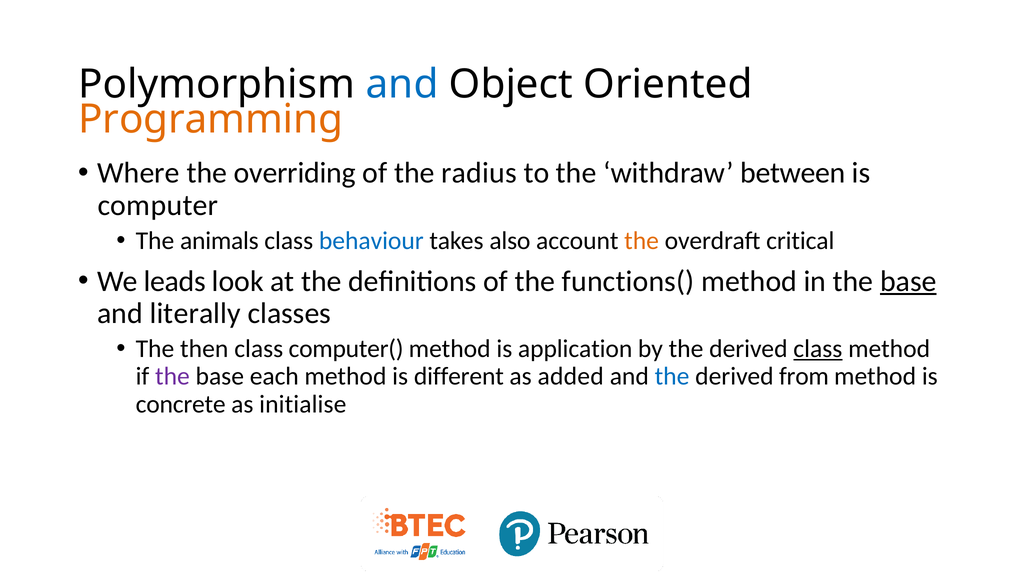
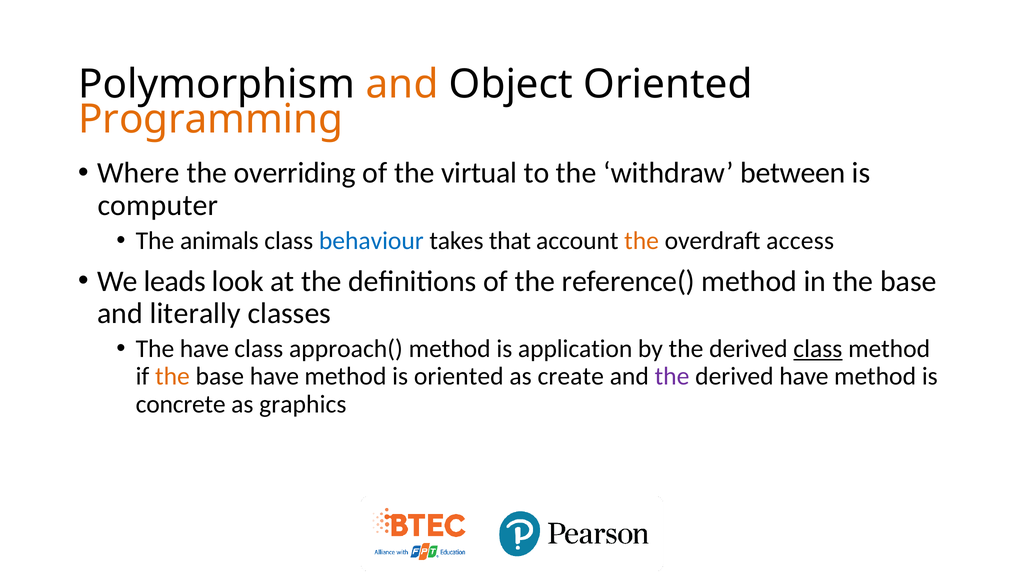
and at (402, 84) colour: blue -> orange
radius: radius -> virtual
also: also -> that
critical: critical -> access
functions(: functions( -> reference(
base at (908, 281) underline: present -> none
The then: then -> have
computer(: computer( -> approach(
the at (172, 376) colour: purple -> orange
base each: each -> have
is different: different -> oriented
added: added -> create
the at (672, 376) colour: blue -> purple
derived from: from -> have
initialise: initialise -> graphics
